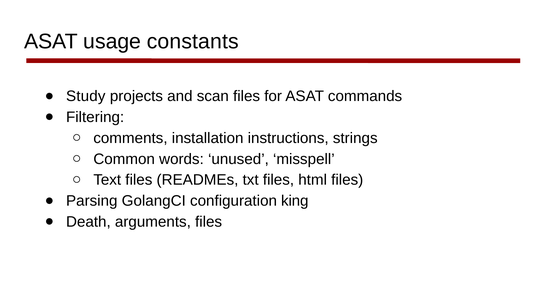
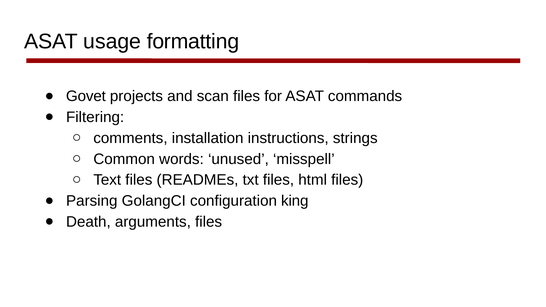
constants: constants -> formatting
Study: Study -> Govet
